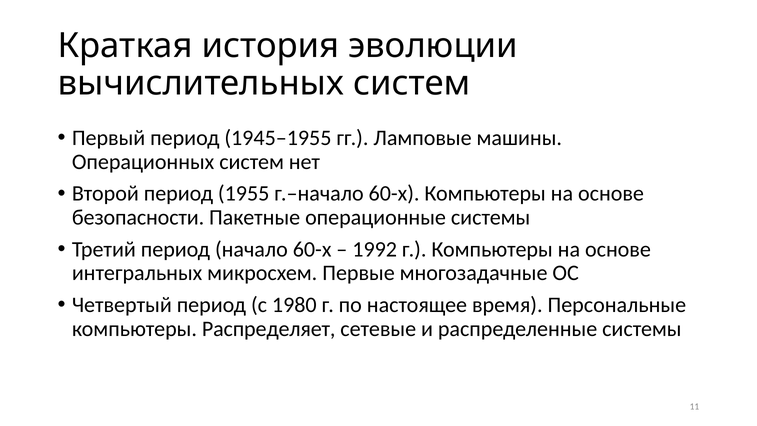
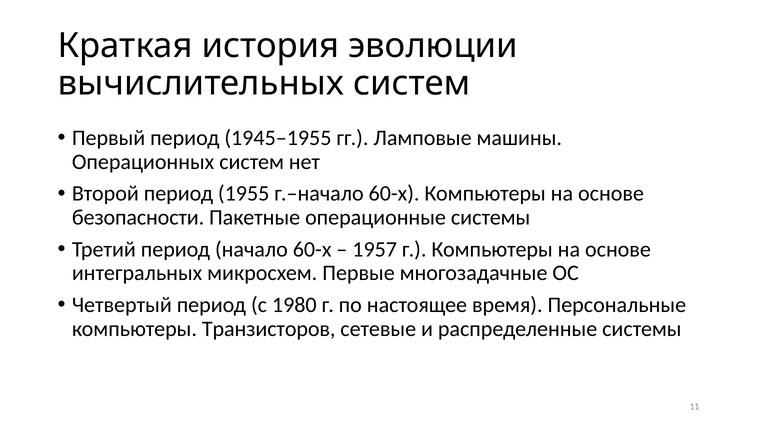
1992: 1992 -> 1957
Распределяет: Распределяет -> Транзисторов
